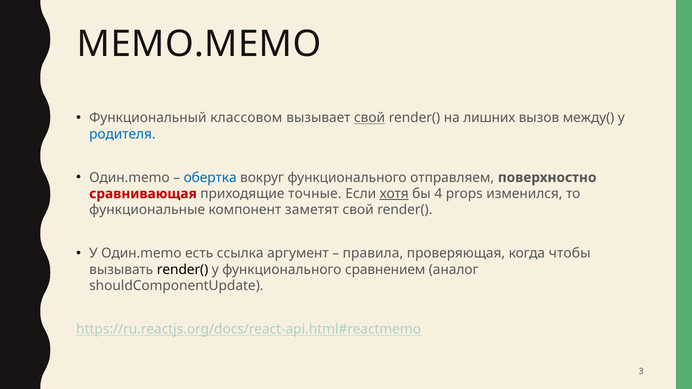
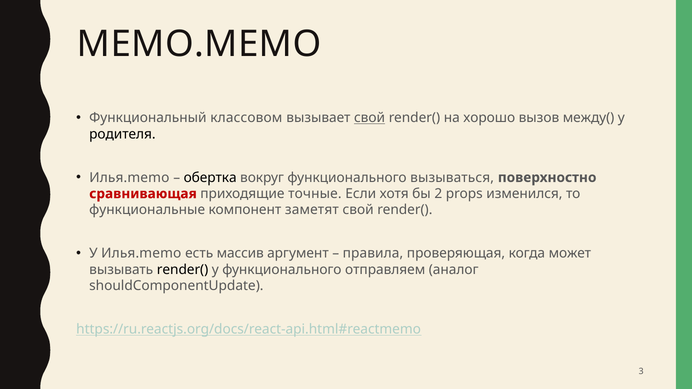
лишних: лишних -> хорошо
родителя colour: blue -> black
Один.memo at (129, 178): Один.memo -> Илья.memo
обертка colour: blue -> black
отправляем: отправляем -> вызываться
хотя underline: present -> none
4: 4 -> 2
У Один.memo: Один.memo -> Илья.memo
ссылка: ссылка -> массив
чтобы: чтобы -> может
сравнением: сравнением -> отправляем
